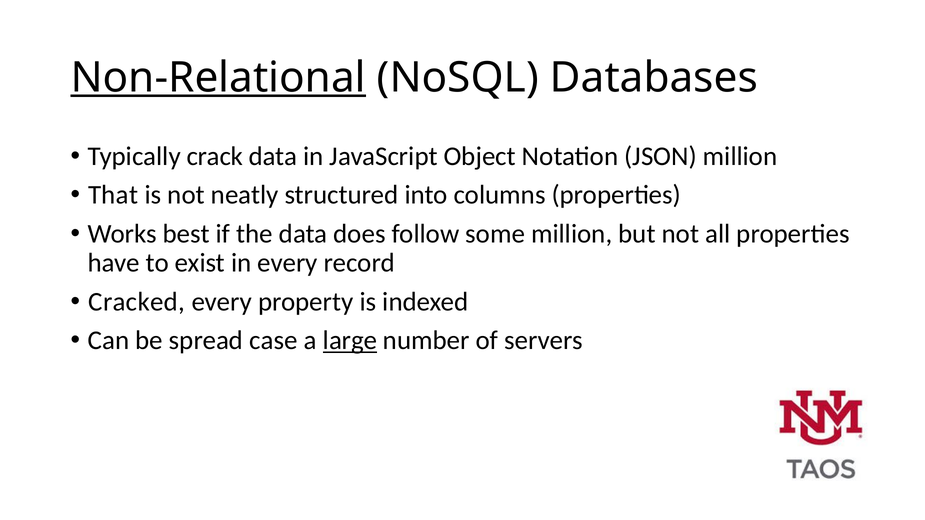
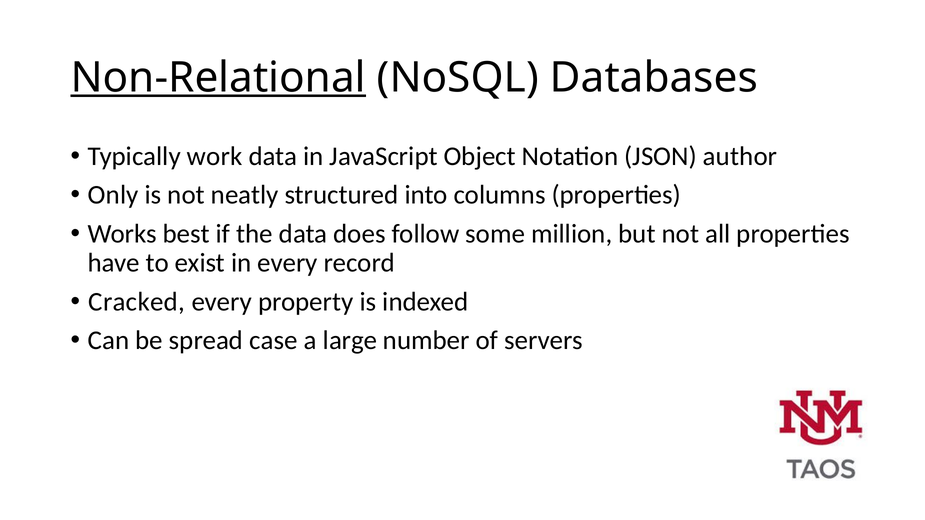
crack: crack -> work
JSON million: million -> author
That: That -> Only
large underline: present -> none
